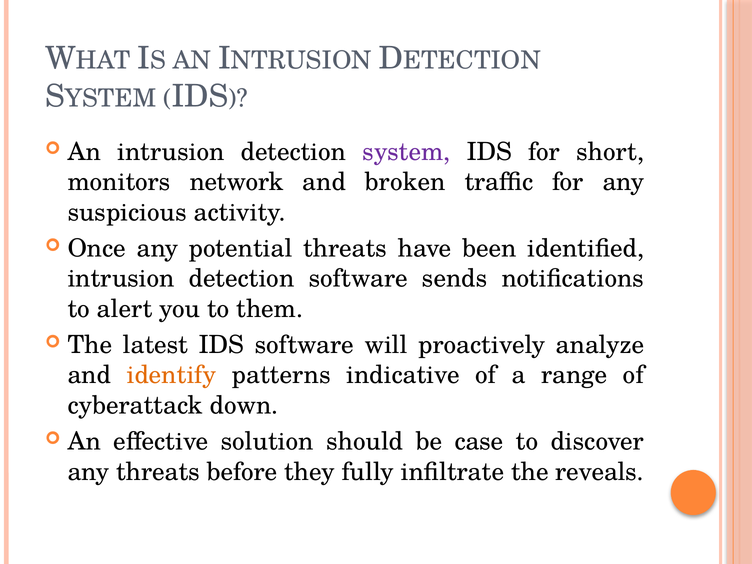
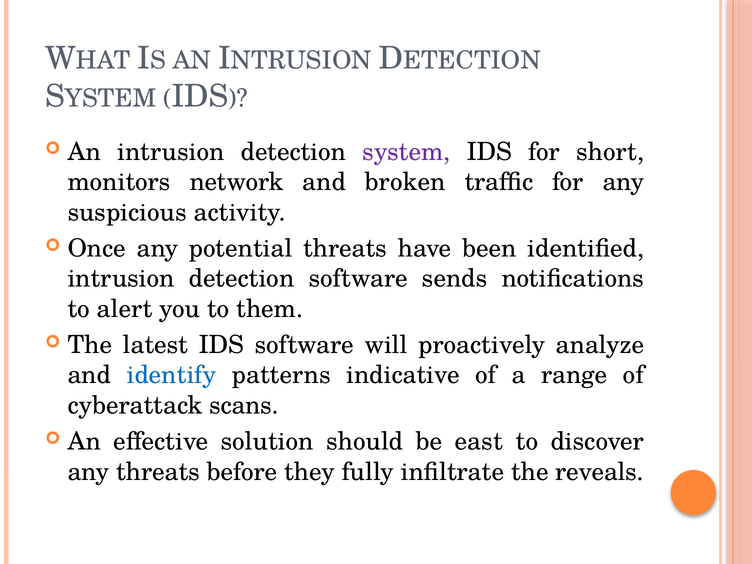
identify colour: orange -> blue
down: down -> scans
case: case -> east
